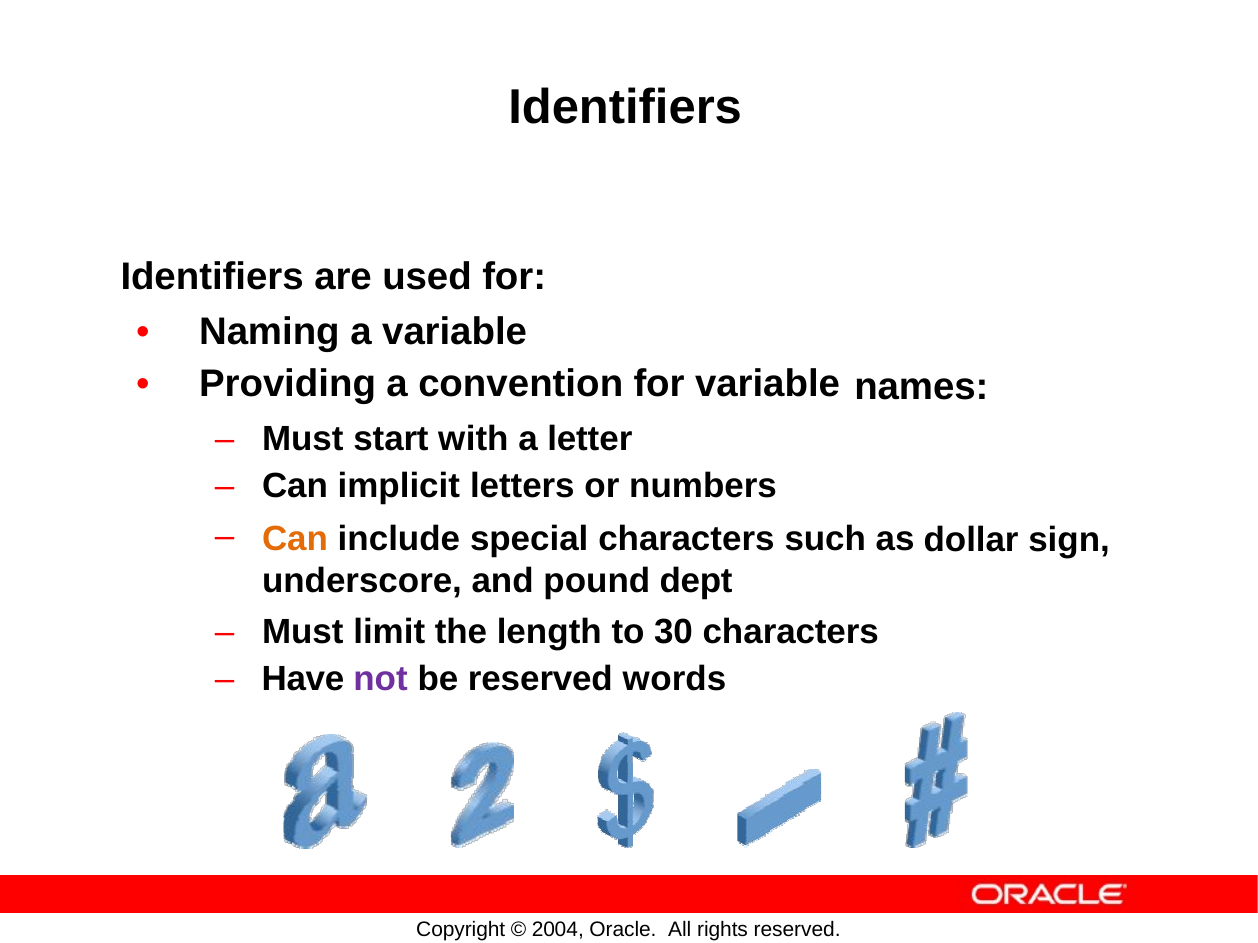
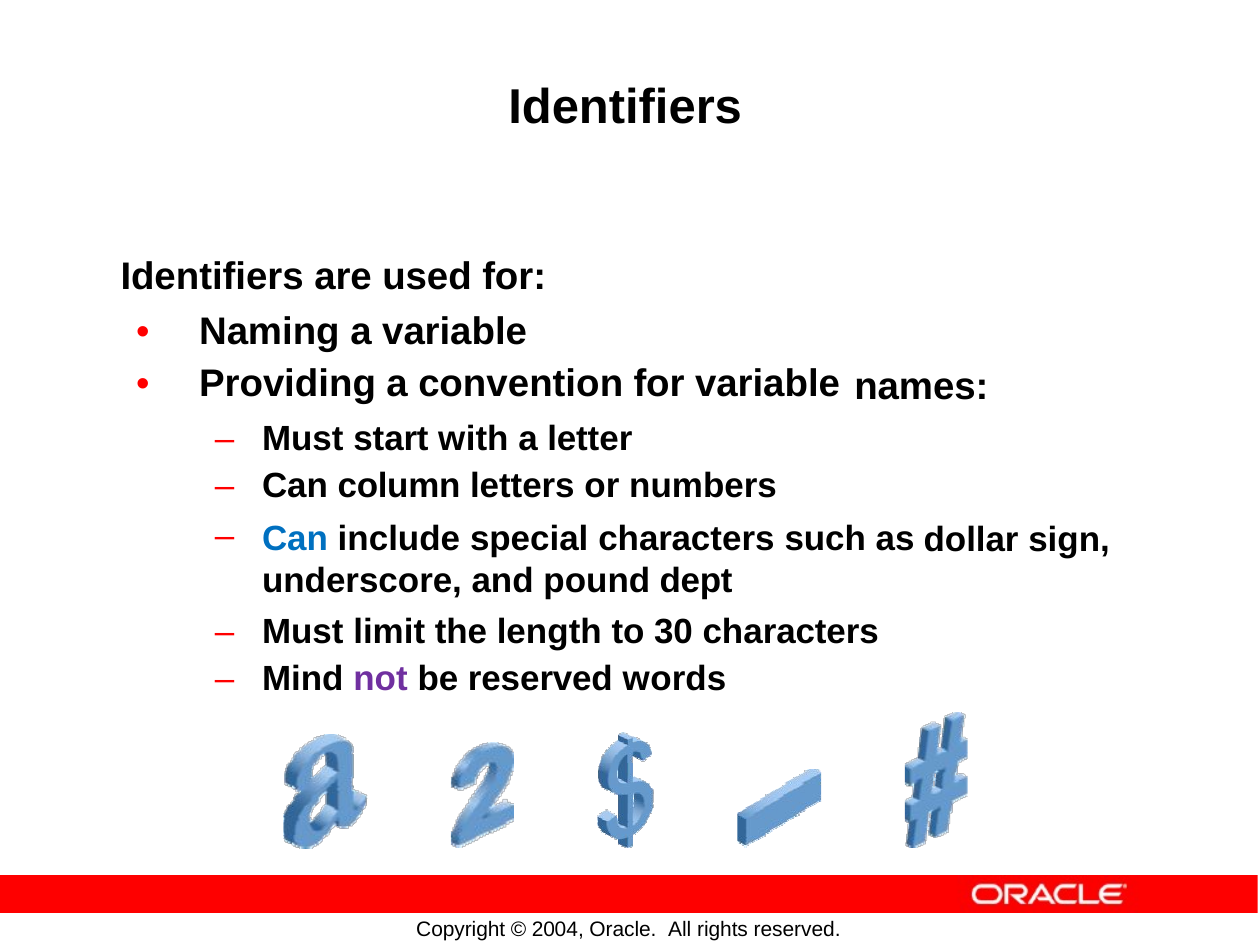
implicit: implicit -> column
Can at (295, 539) colour: orange -> blue
Have: Have -> Mind
